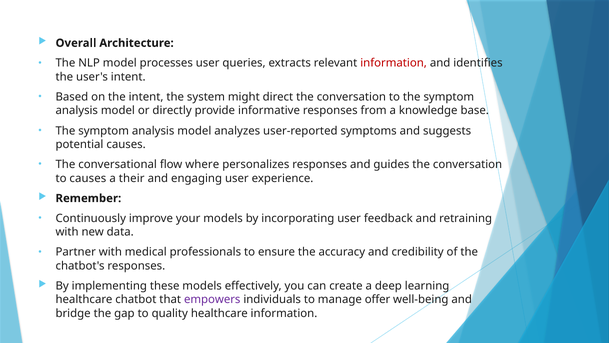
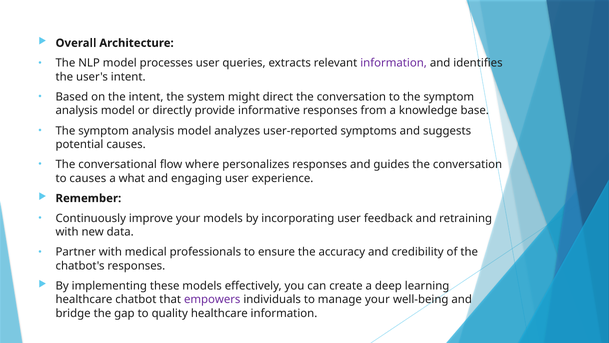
information at (394, 63) colour: red -> purple
their: their -> what
manage offer: offer -> your
